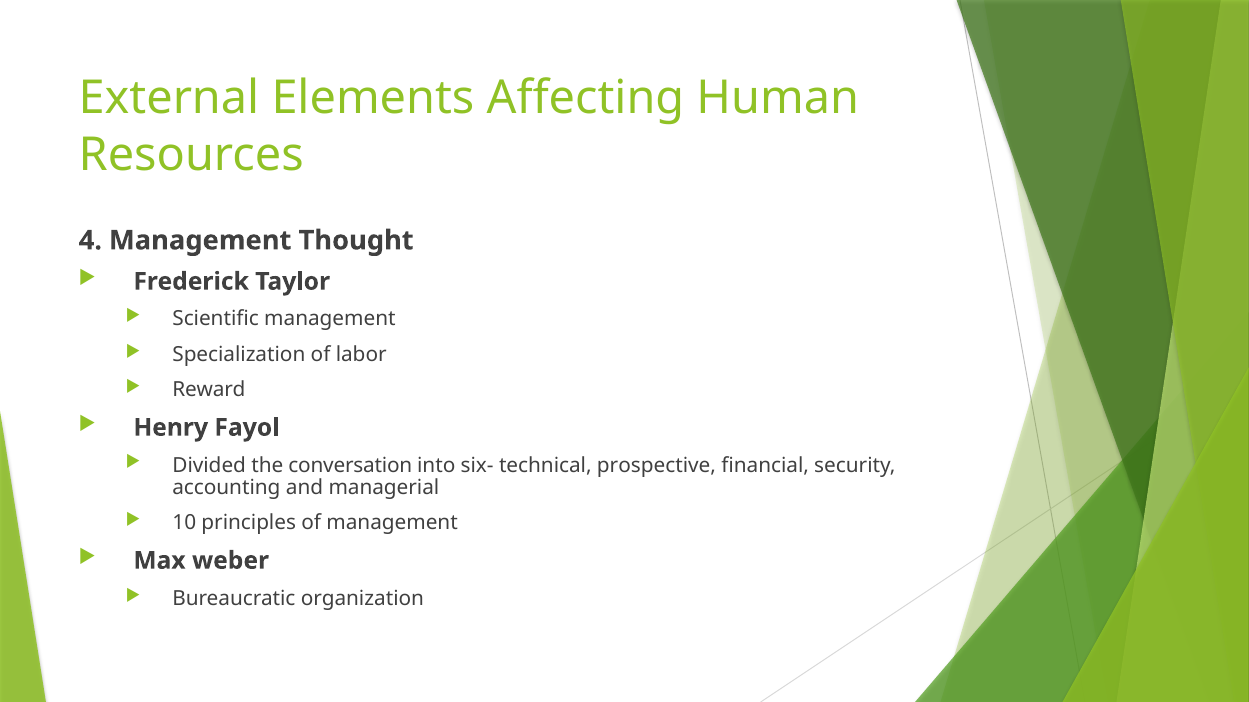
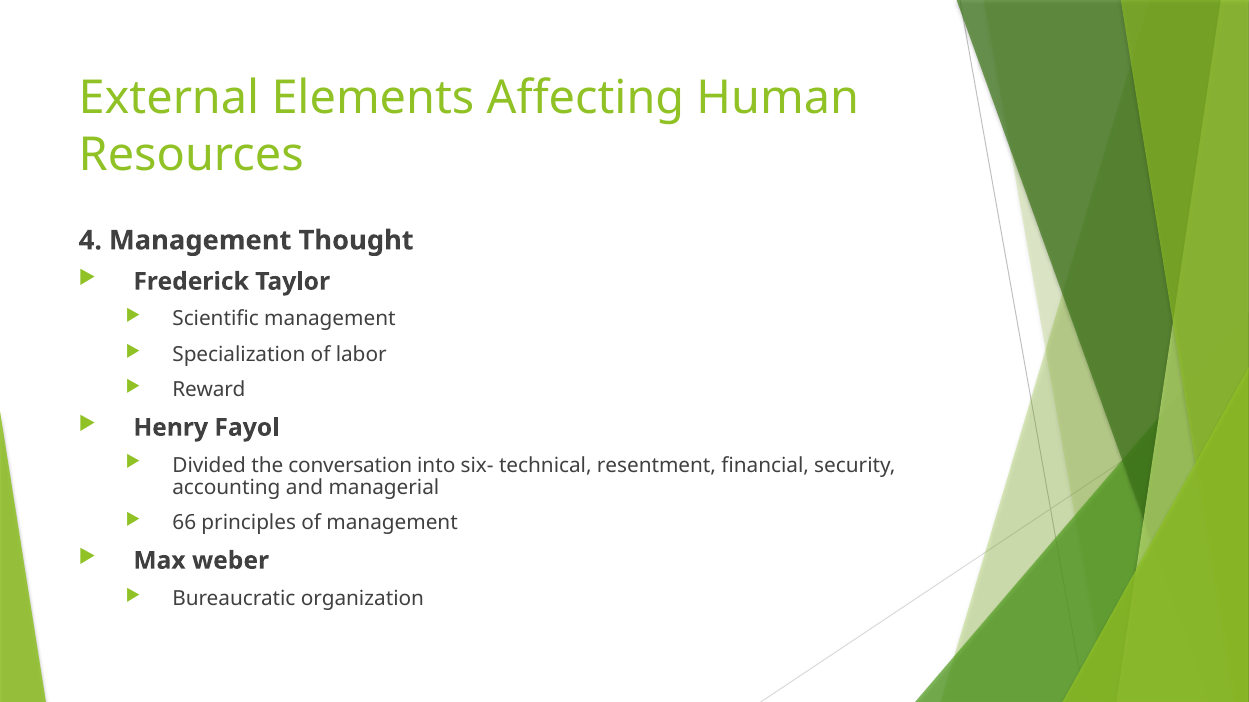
prospective: prospective -> resentment
10: 10 -> 66
